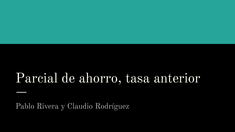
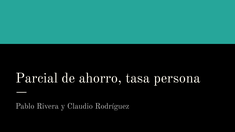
anterior: anterior -> persona
